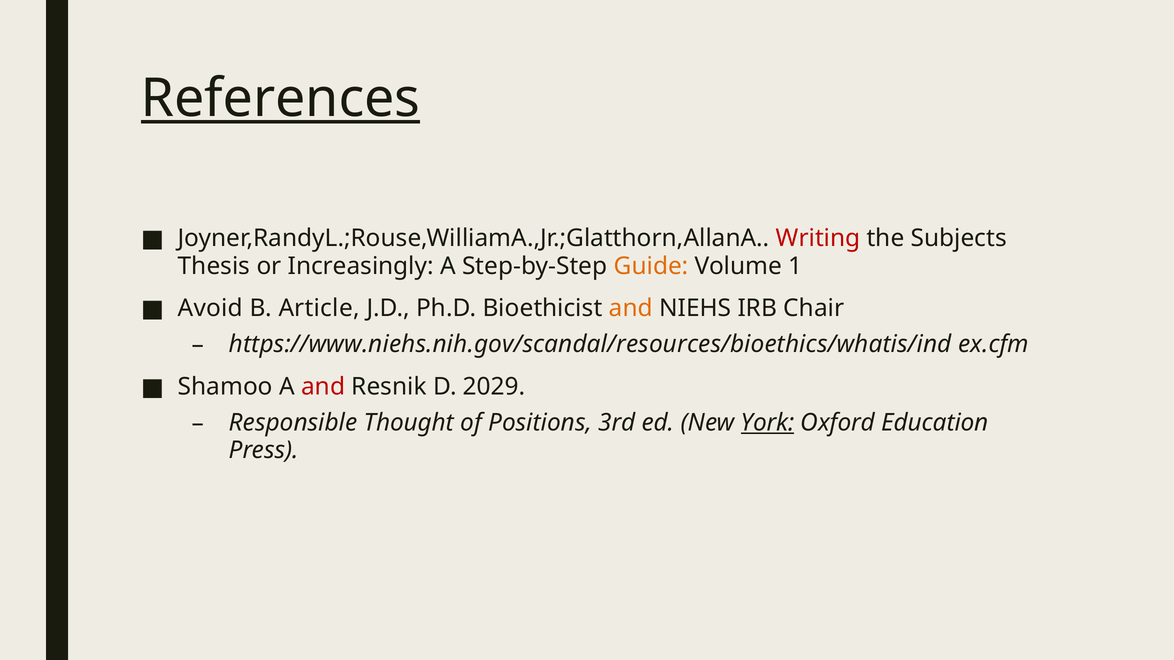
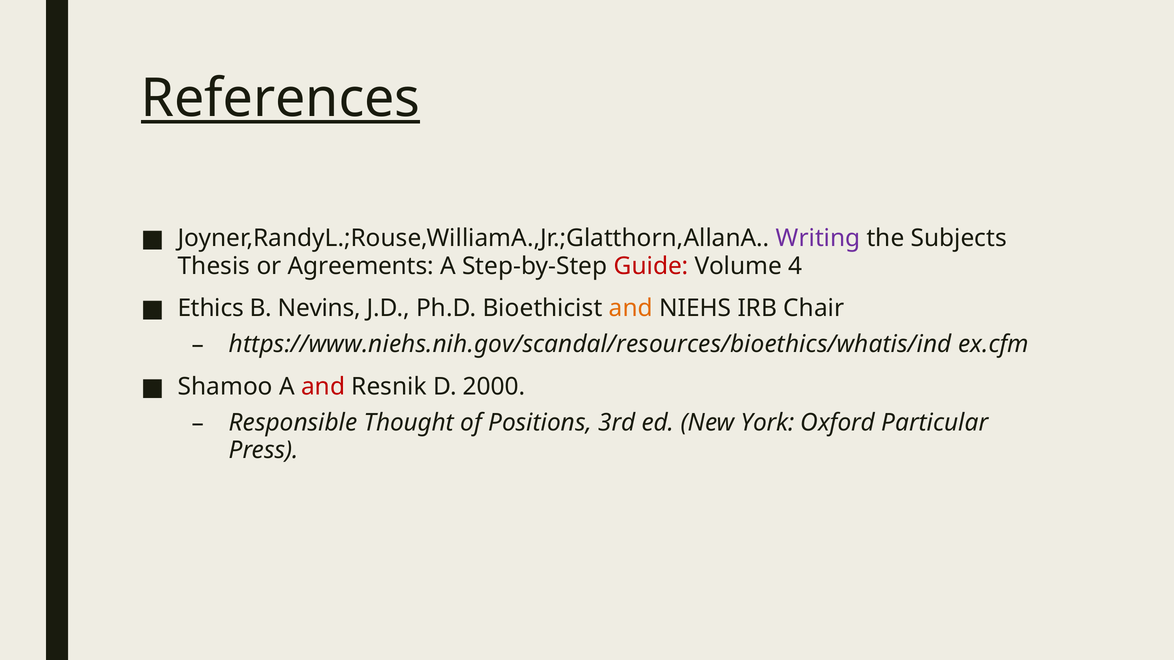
Writing colour: red -> purple
Increasingly: Increasingly -> Agreements
Guide colour: orange -> red
1: 1 -> 4
Avoid: Avoid -> Ethics
Article: Article -> Nevins
2029: 2029 -> 2000
York underline: present -> none
Education: Education -> Particular
